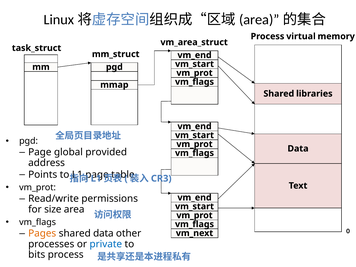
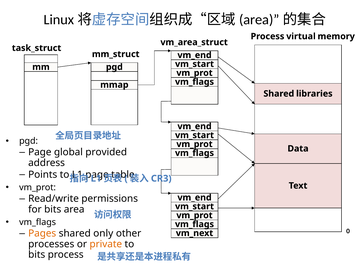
for size: size -> bits
shared data: data -> only
private colour: blue -> orange
